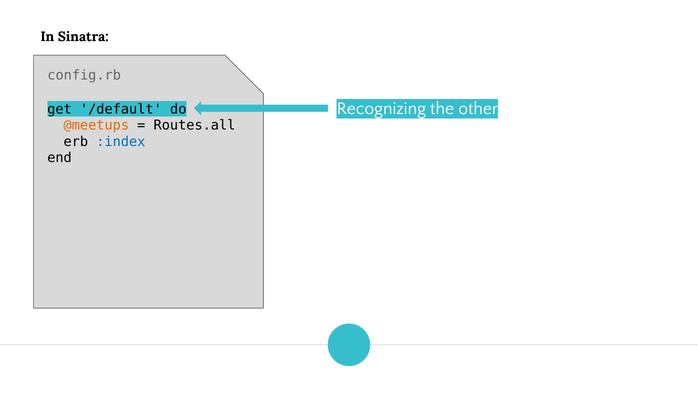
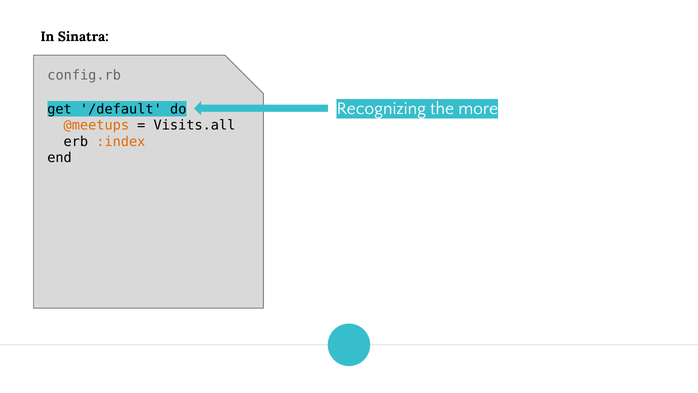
other: other -> more
Routes.all: Routes.all -> Visits.all
:index colour: blue -> orange
